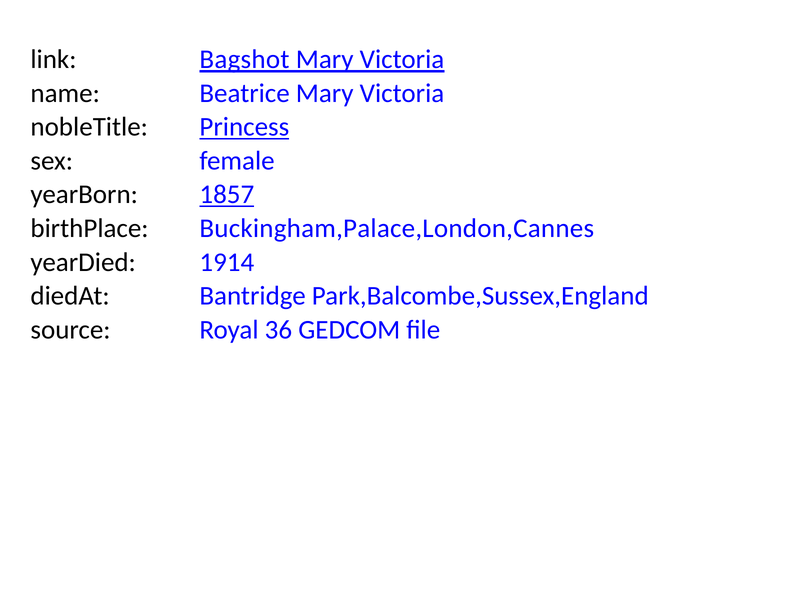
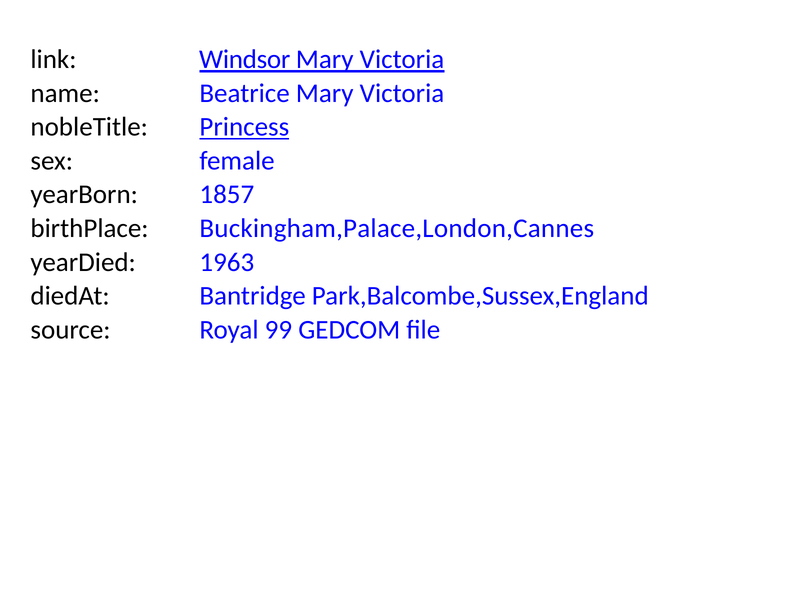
Bagshot: Bagshot -> Windsor
1857 underline: present -> none
1914: 1914 -> 1963
36: 36 -> 99
